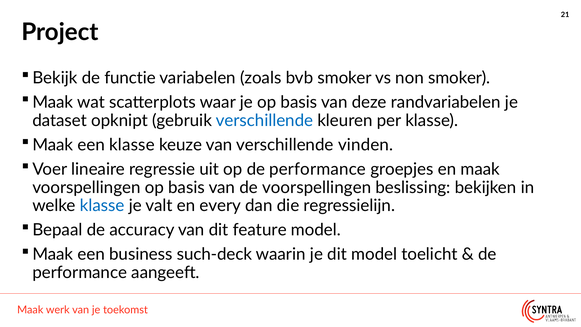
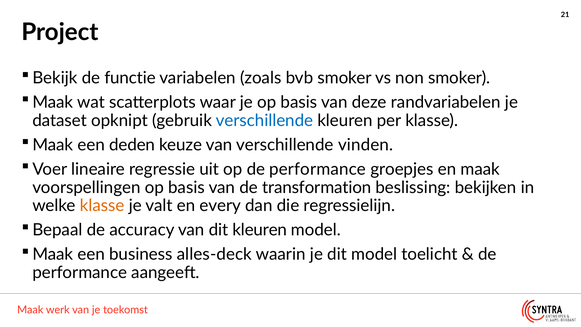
een klasse: klasse -> deden
de voorspellingen: voorspellingen -> transformation
klasse at (102, 206) colour: blue -> orange
dit feature: feature -> kleuren
such-deck: such-deck -> alles-deck
